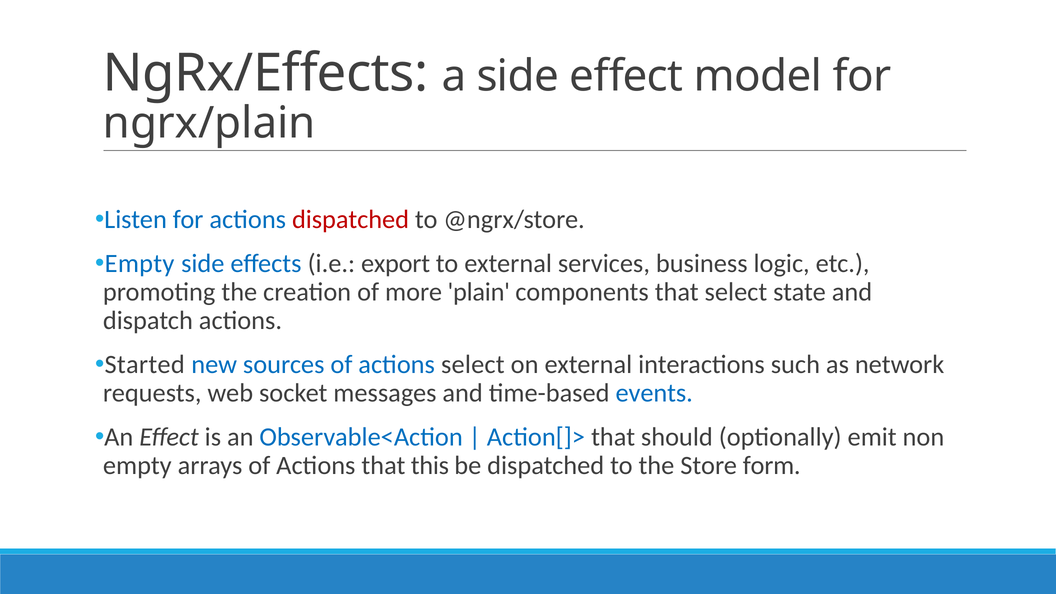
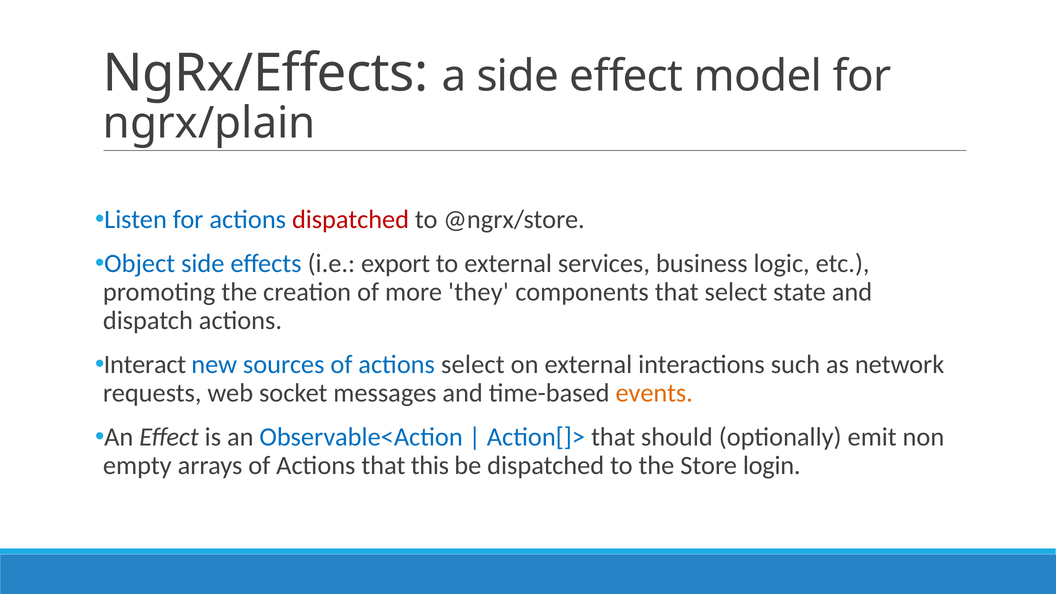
Empty at (140, 264): Empty -> Object
plain: plain -> they
Started: Started -> Interact
events colour: blue -> orange
form: form -> login
